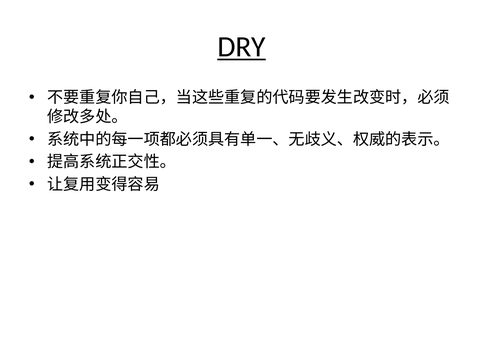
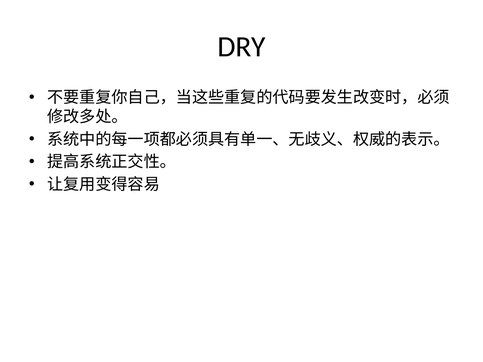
DRY underline: present -> none
